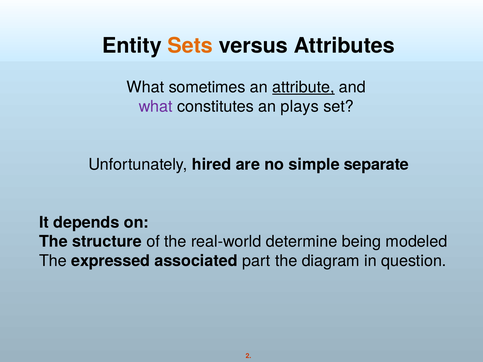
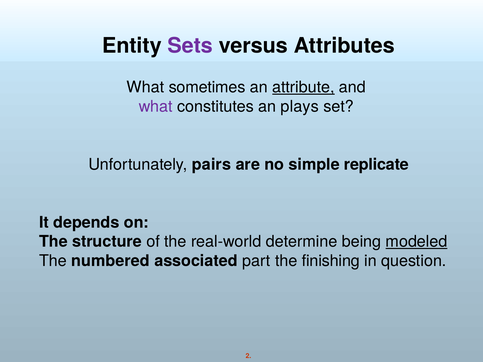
Sets colour: orange -> purple
hired: hired -> pairs
separate: separate -> replicate
modeled underline: none -> present
expressed: expressed -> numbered
diagram: diagram -> finishing
